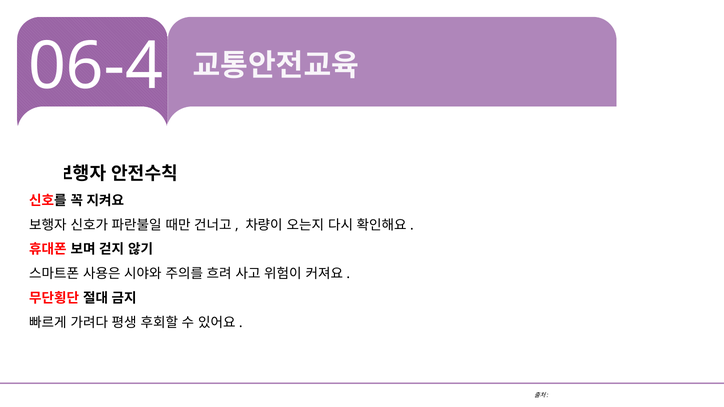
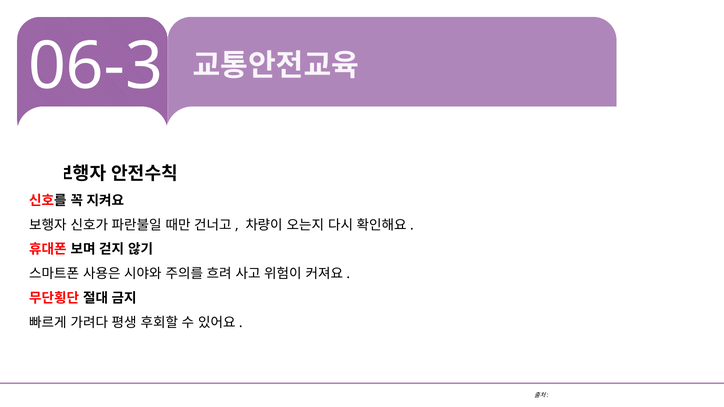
06-4: 06-4 -> 06-3
